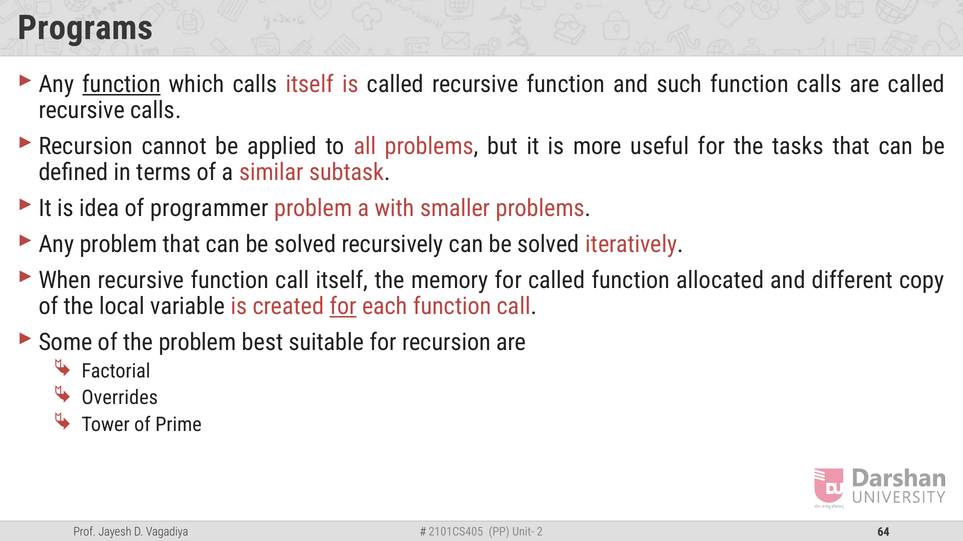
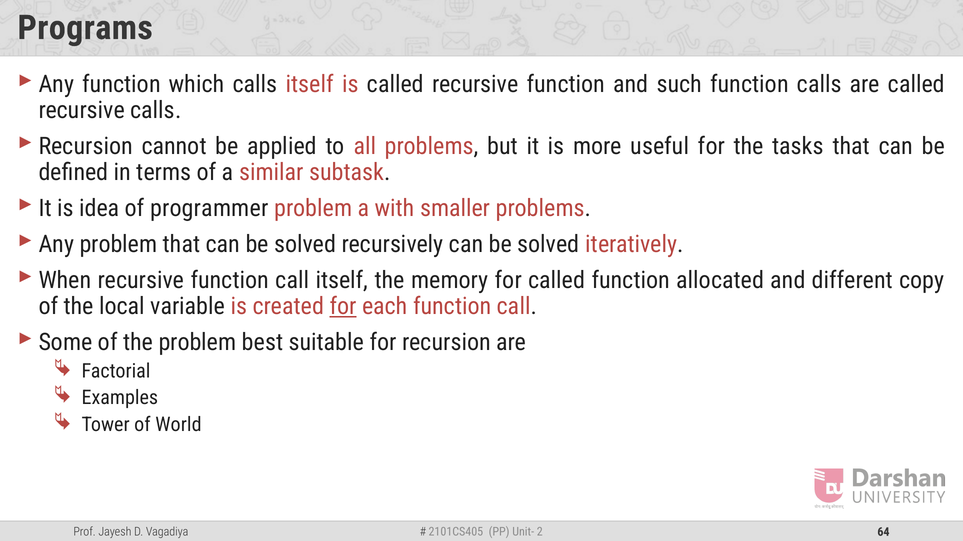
function at (121, 85) underline: present -> none
Overrides: Overrides -> Examples
Prime: Prime -> World
